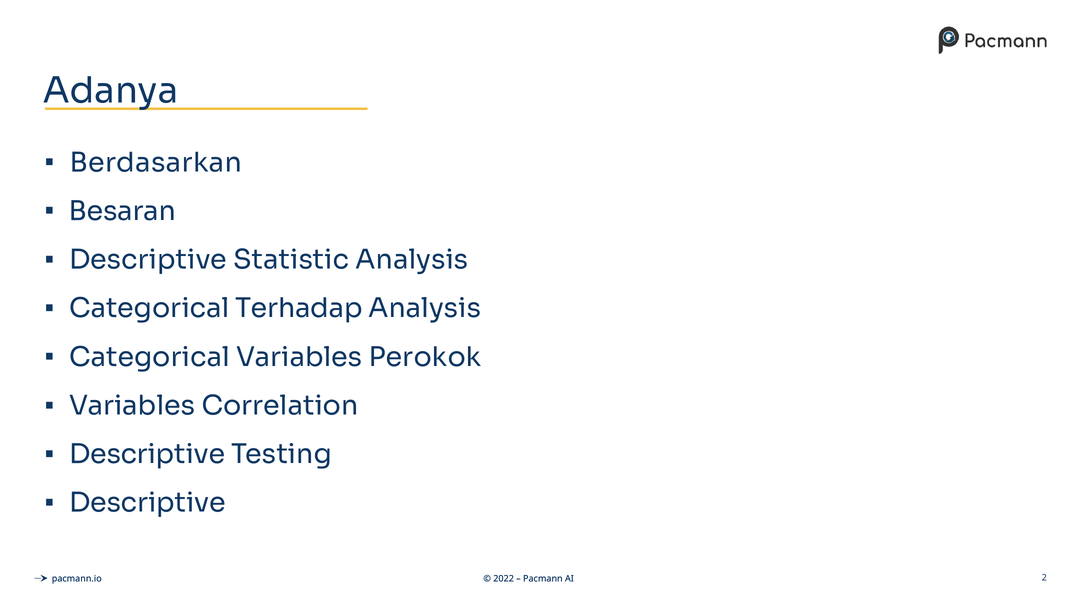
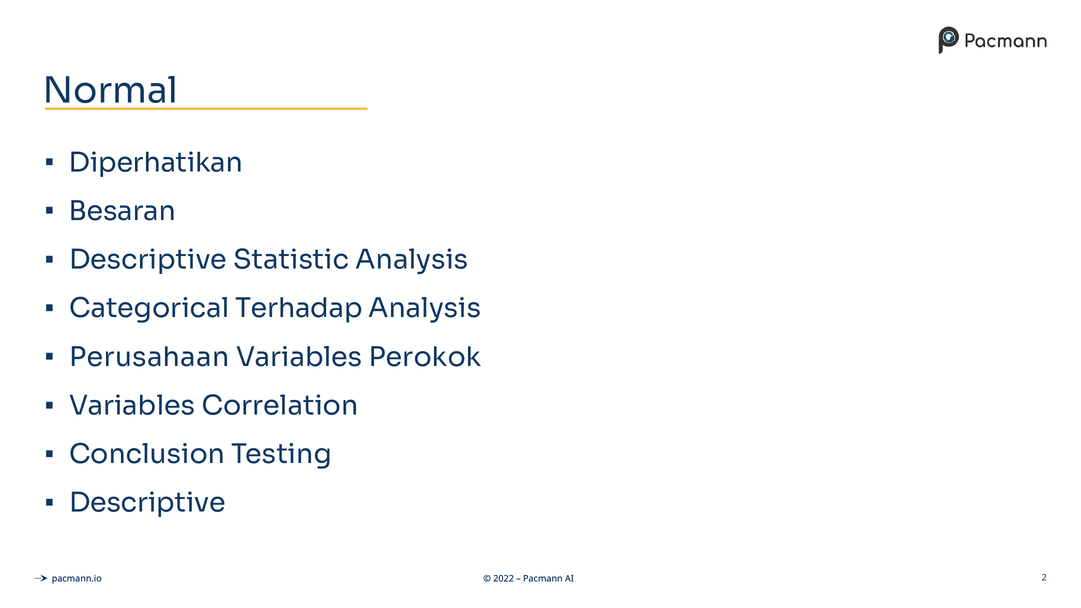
Adanya: Adanya -> Normal
Berdasarkan: Berdasarkan -> Diperhatikan
Categorical at (149, 357): Categorical -> Perusahaan
Descriptive at (147, 454): Descriptive -> Conclusion
